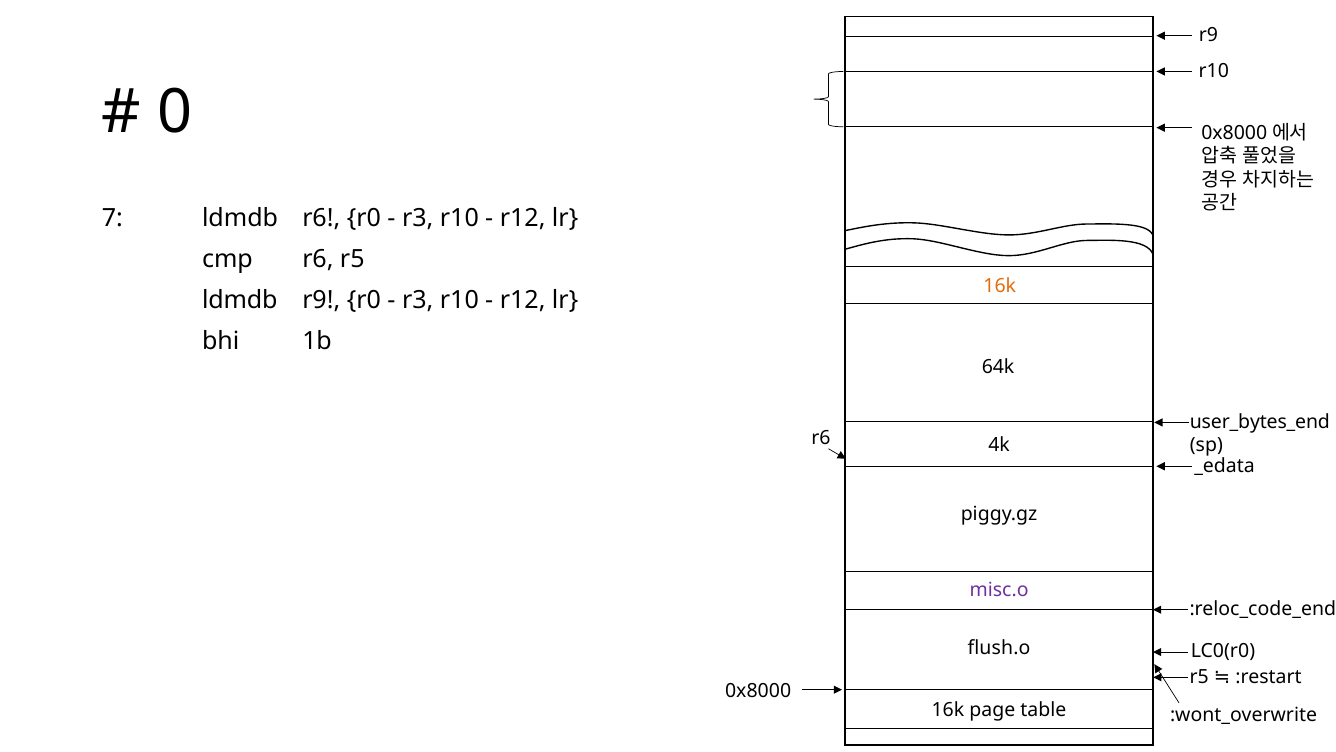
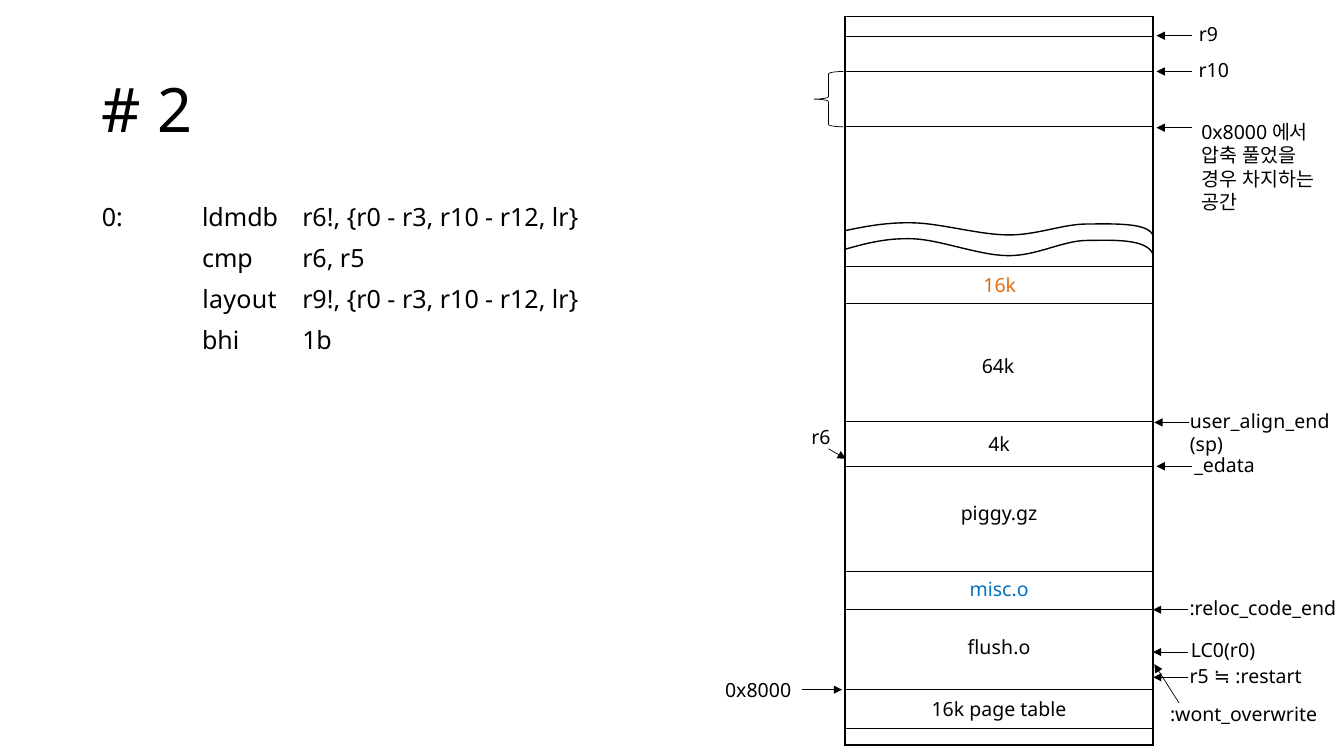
0: 0 -> 2
7: 7 -> 0
ldmdb at (240, 300): ldmdb -> layout
user_bytes_end: user_bytes_end -> user_align_end
misc.o colour: purple -> blue
